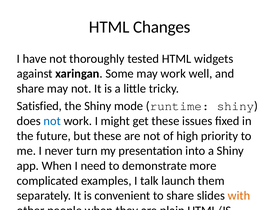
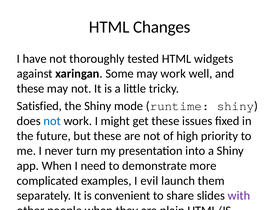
share at (30, 88): share -> these
talk: talk -> evil
with colour: orange -> purple
